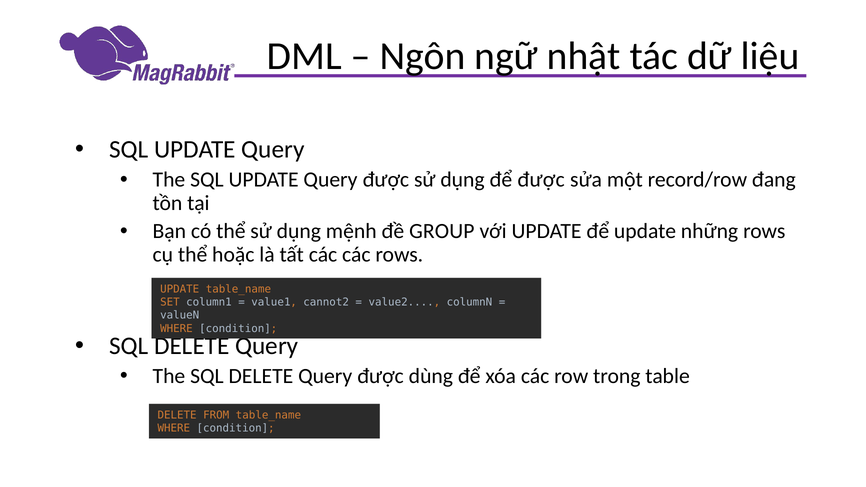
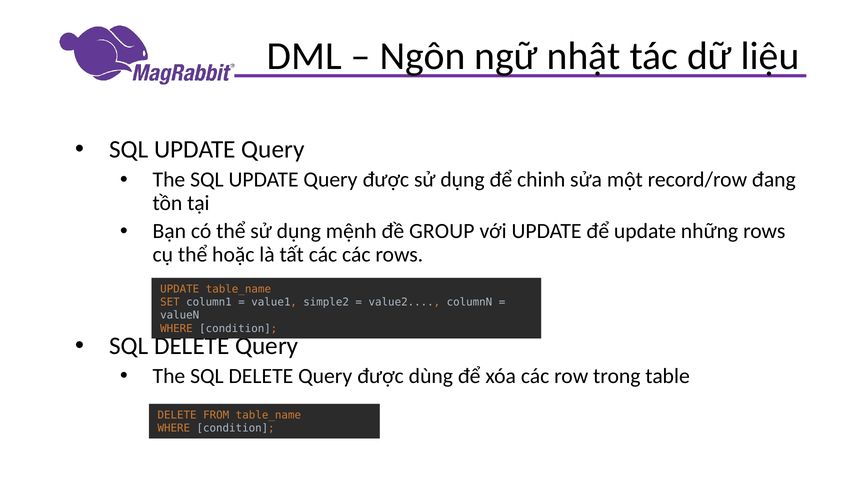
để được: được -> chinh
cannot2: cannot2 -> simple2
